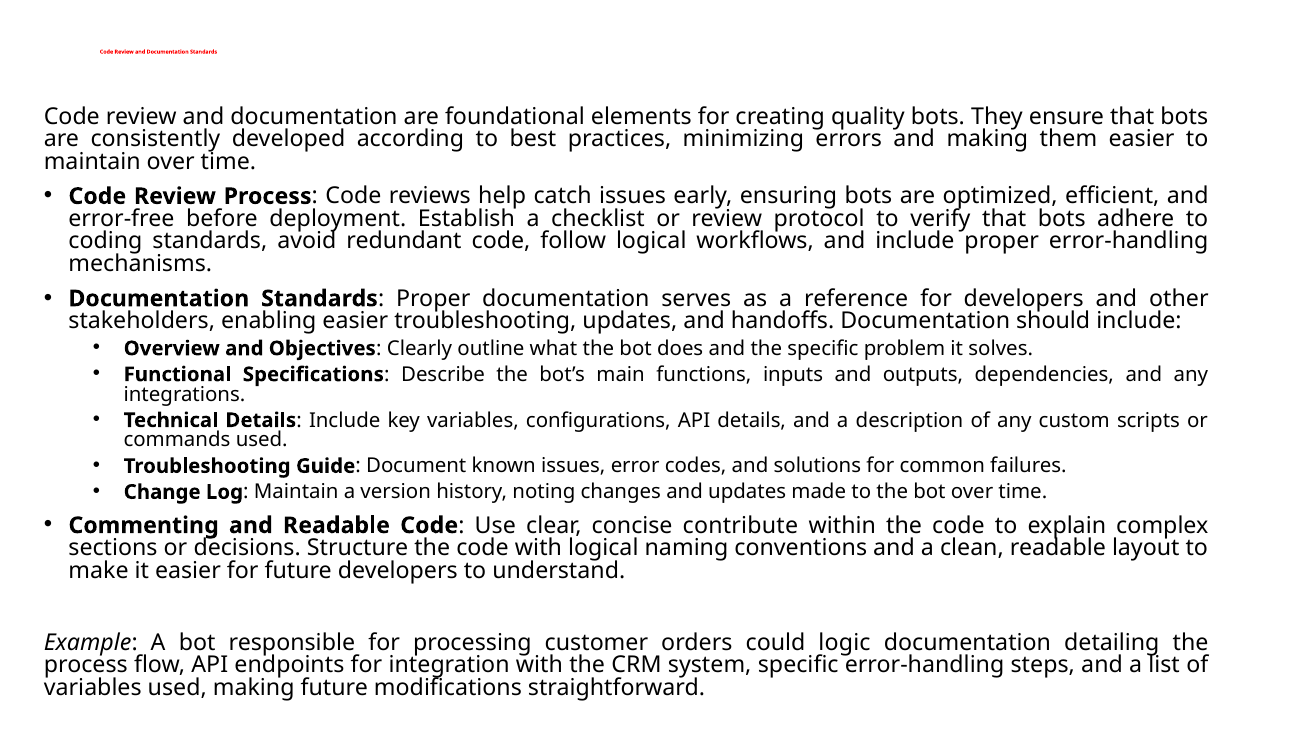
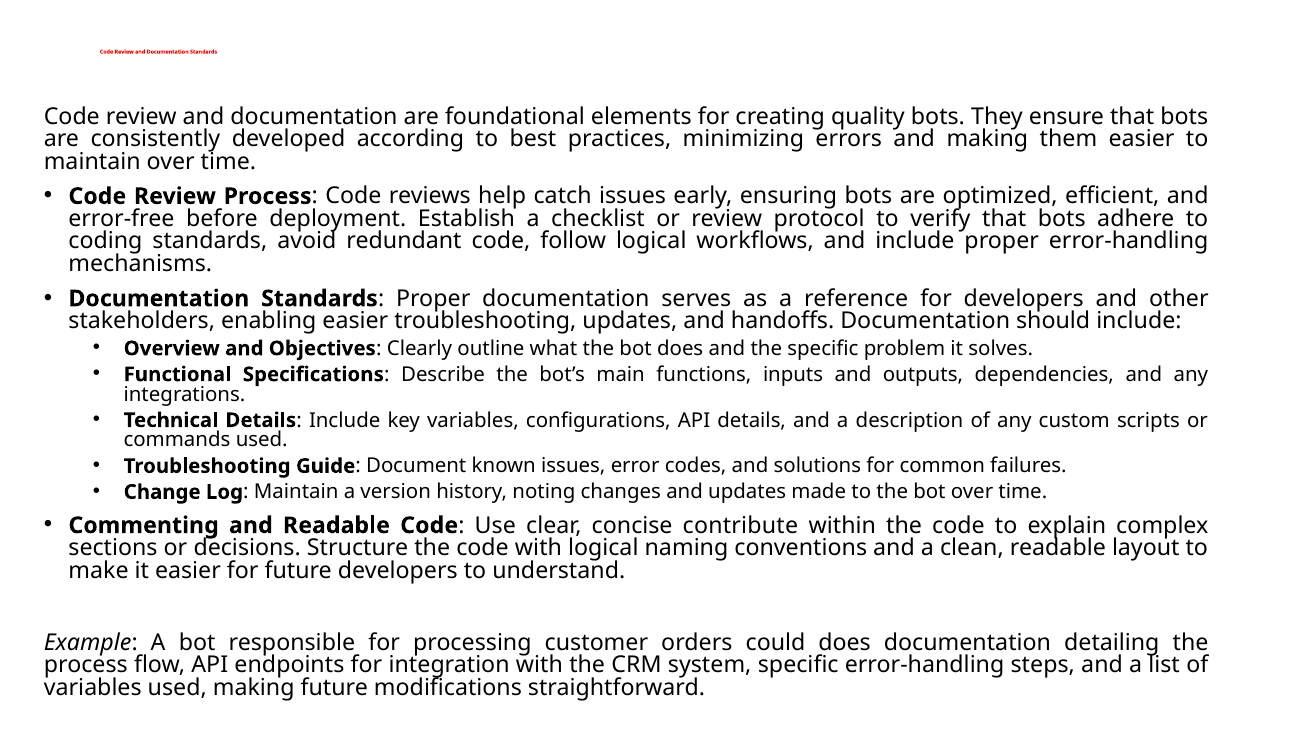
could logic: logic -> does
